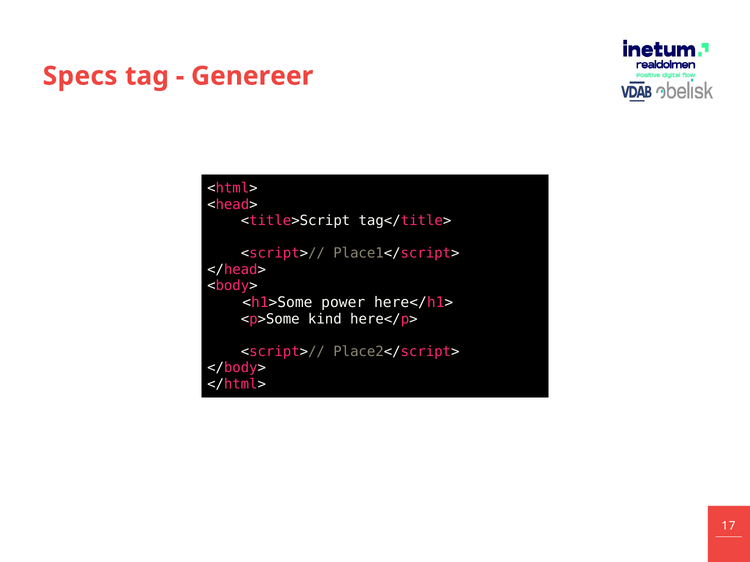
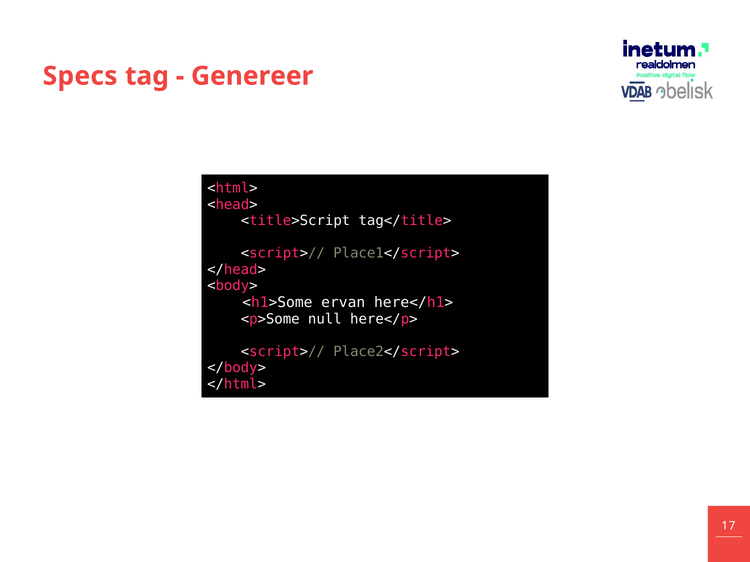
power: power -> ervan
kind: kind -> null
